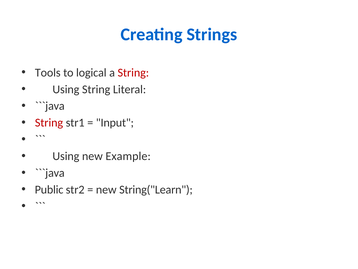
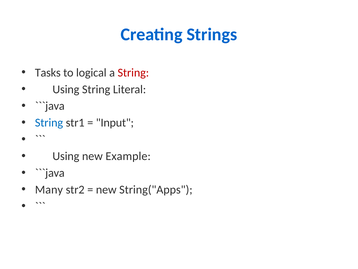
Tools: Tools -> Tasks
String at (49, 123) colour: red -> blue
Public: Public -> Many
String("Learn: String("Learn -> String("Apps
